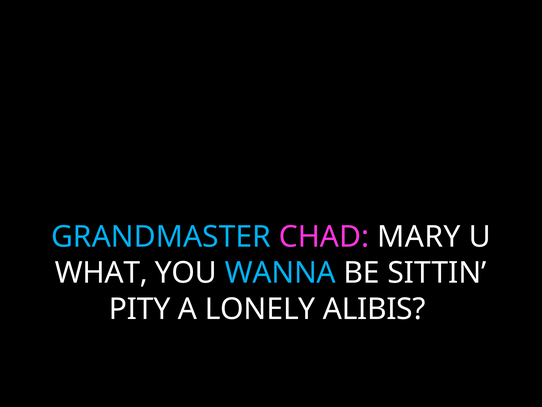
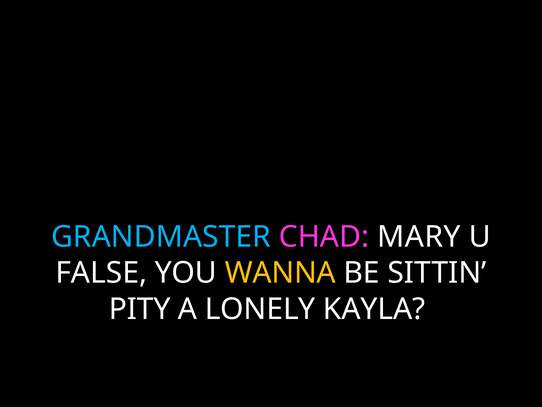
WHAT: WHAT -> FALSE
WANNA colour: light blue -> yellow
ALIBIS: ALIBIS -> KAYLA
